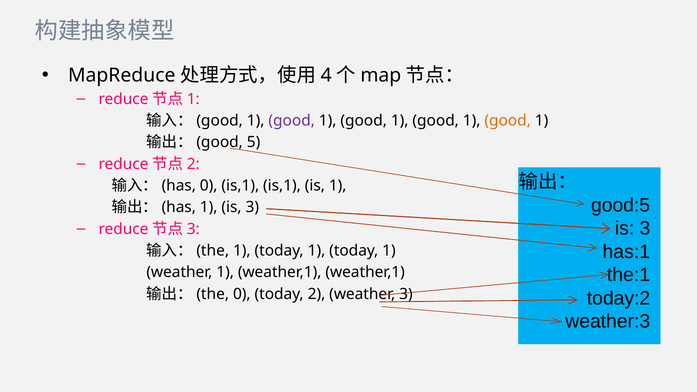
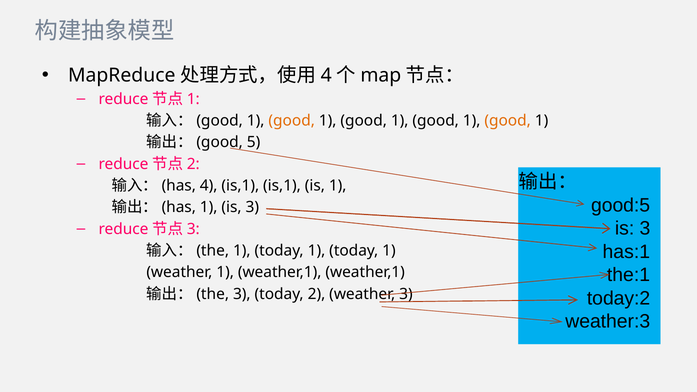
good at (292, 121) colour: purple -> orange
0 at (209, 186): 0 -> 4
0 at (242, 294): 0 -> 3
